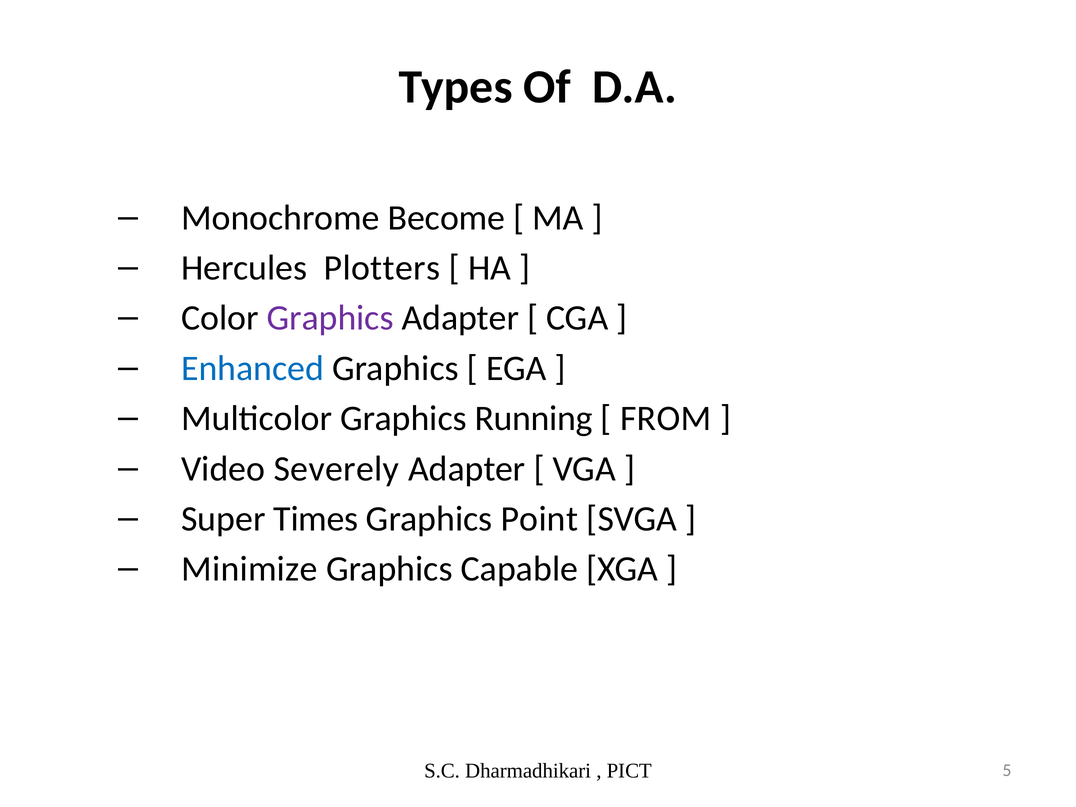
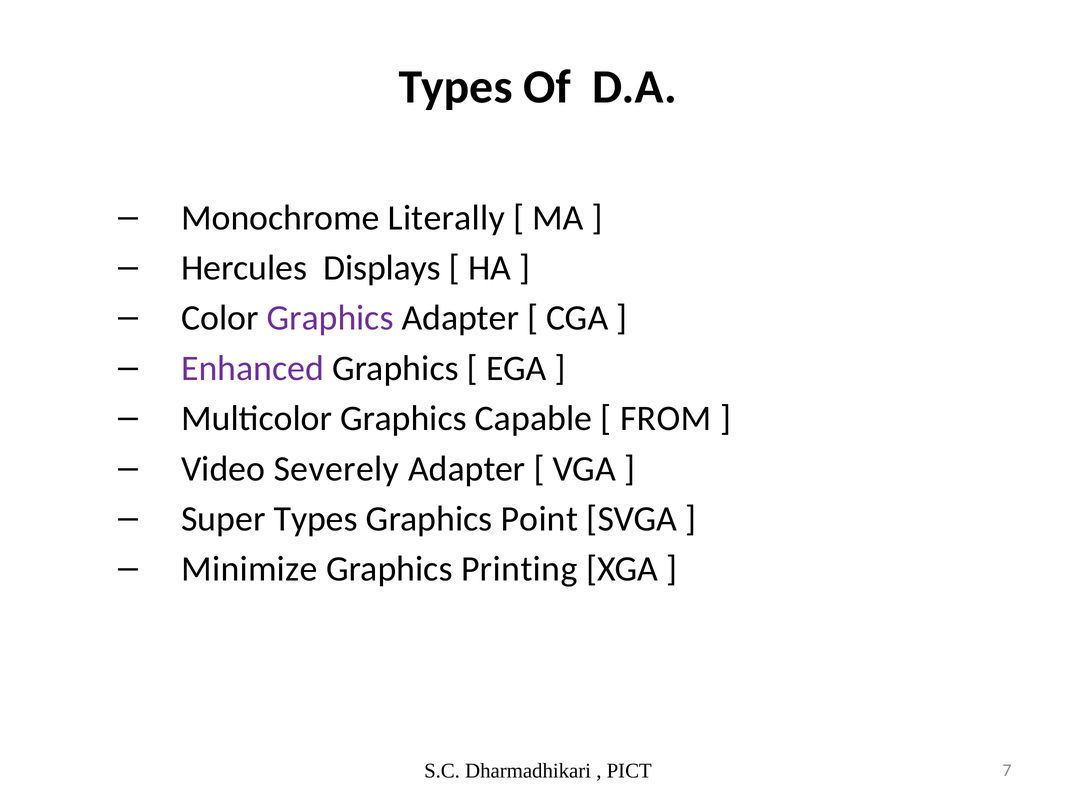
Become: Become -> Literally
Plotters: Plotters -> Displays
Enhanced colour: blue -> purple
Running: Running -> Capable
Super Times: Times -> Types
Capable: Capable -> Printing
5: 5 -> 7
